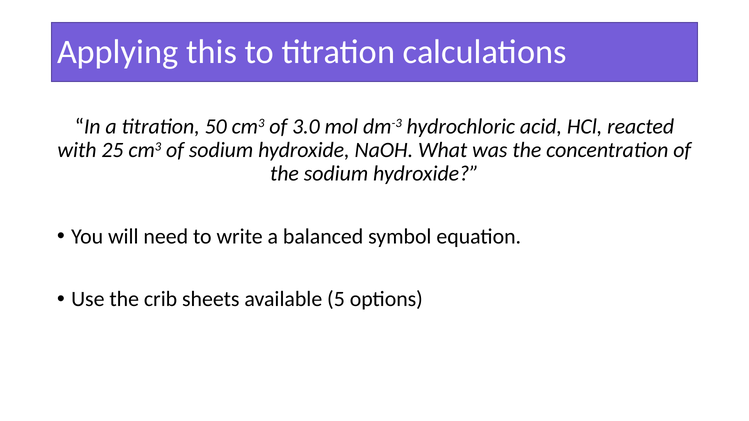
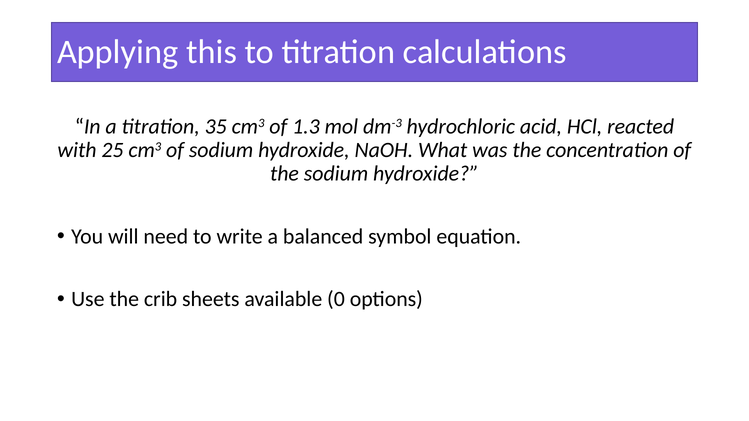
50: 50 -> 35
3.0: 3.0 -> 1.3
5: 5 -> 0
